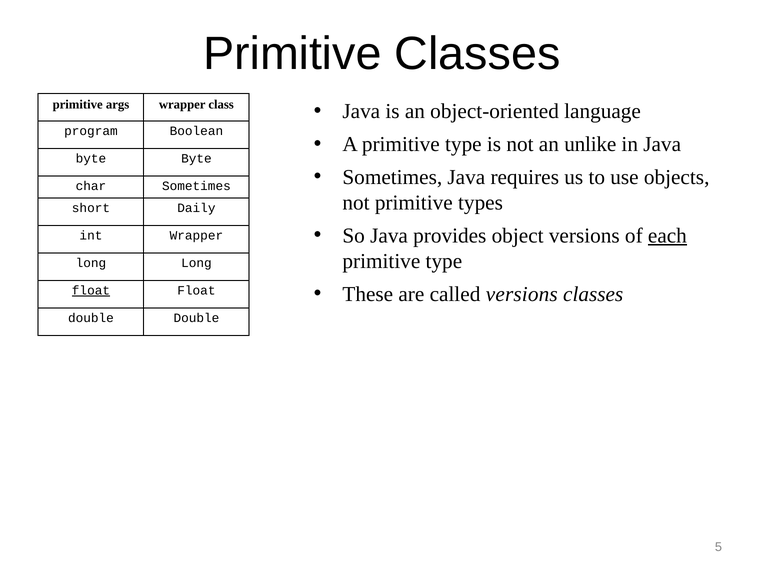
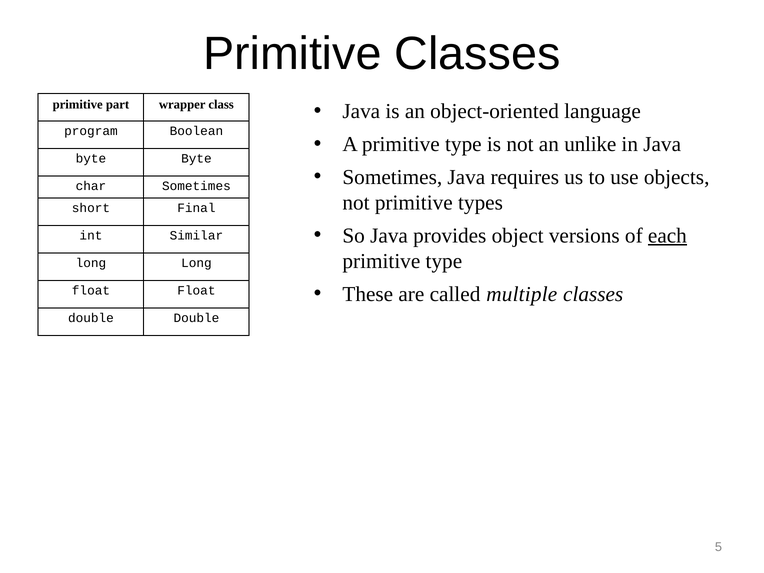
args: args -> part
Daily: Daily -> Final
int Wrapper: Wrapper -> Similar
called versions: versions -> multiple
float at (91, 291) underline: present -> none
